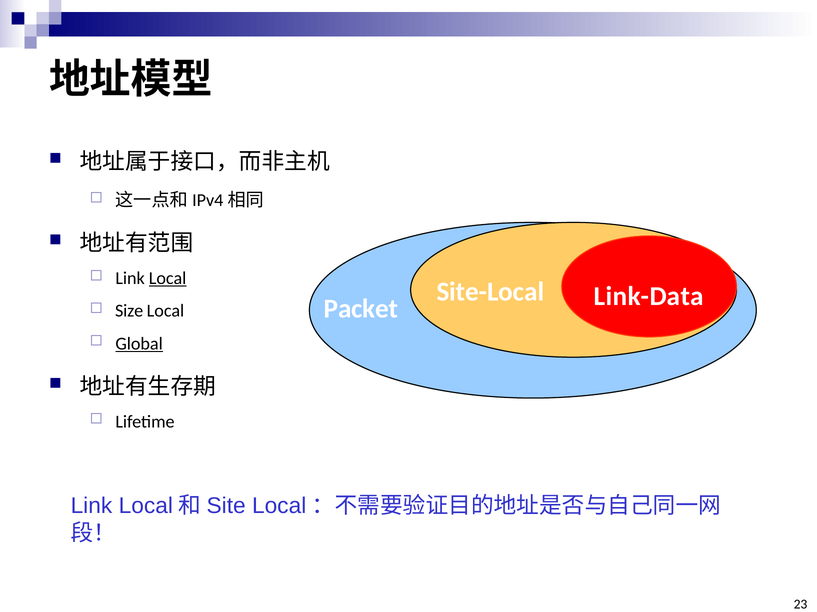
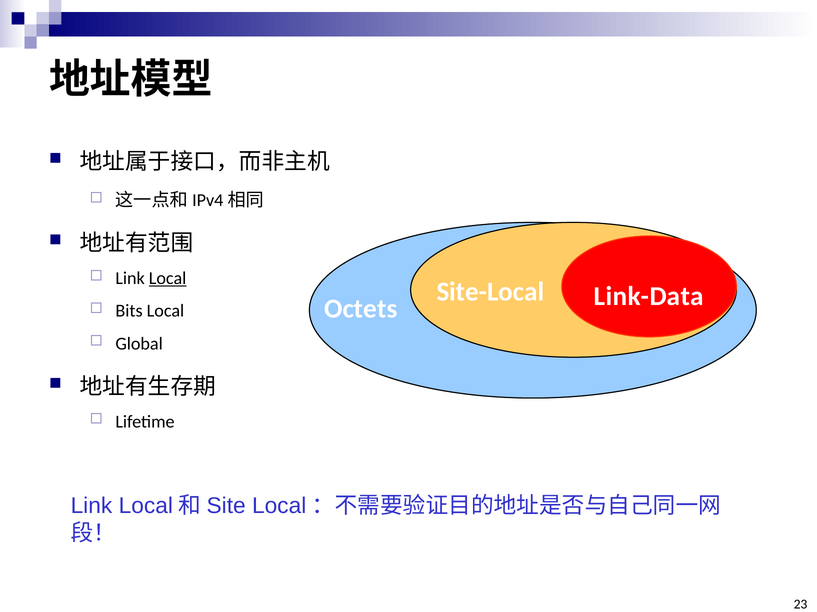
Packet: Packet -> Octets
Size: Size -> Bits
Global underline: present -> none
